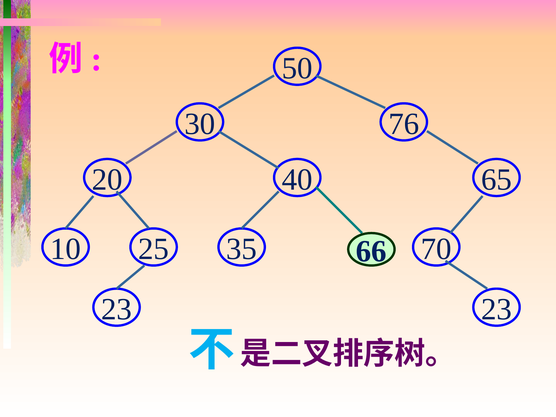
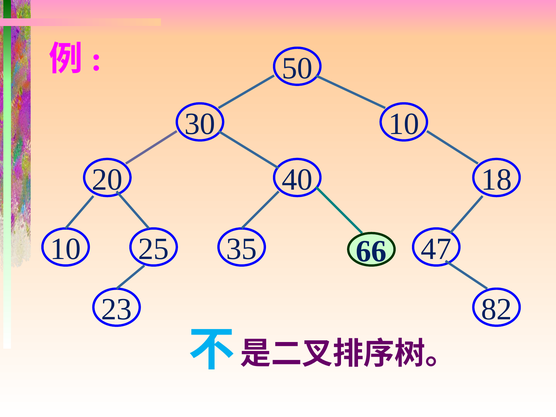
30 76: 76 -> 10
65: 65 -> 18
70: 70 -> 47
23 23: 23 -> 82
